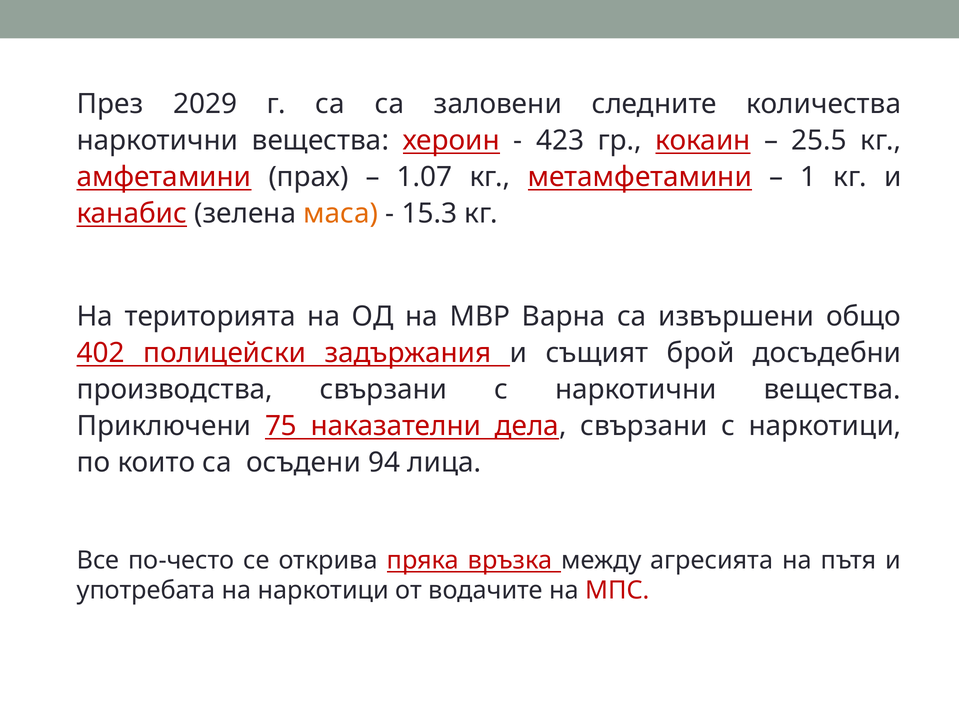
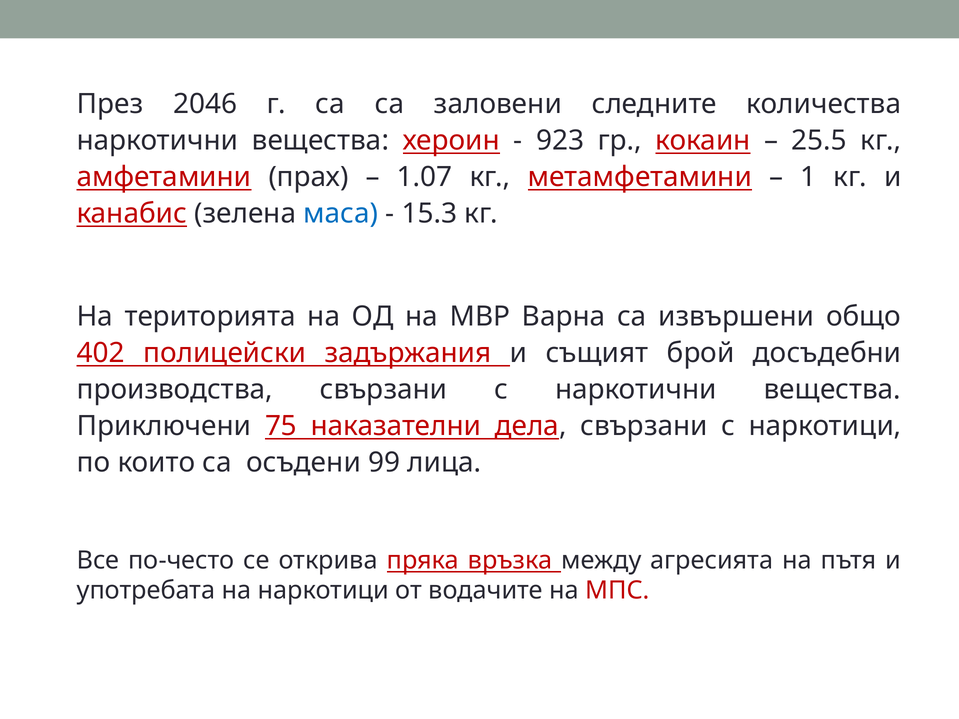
2029: 2029 -> 2046
423: 423 -> 923
маса colour: orange -> blue
94: 94 -> 99
